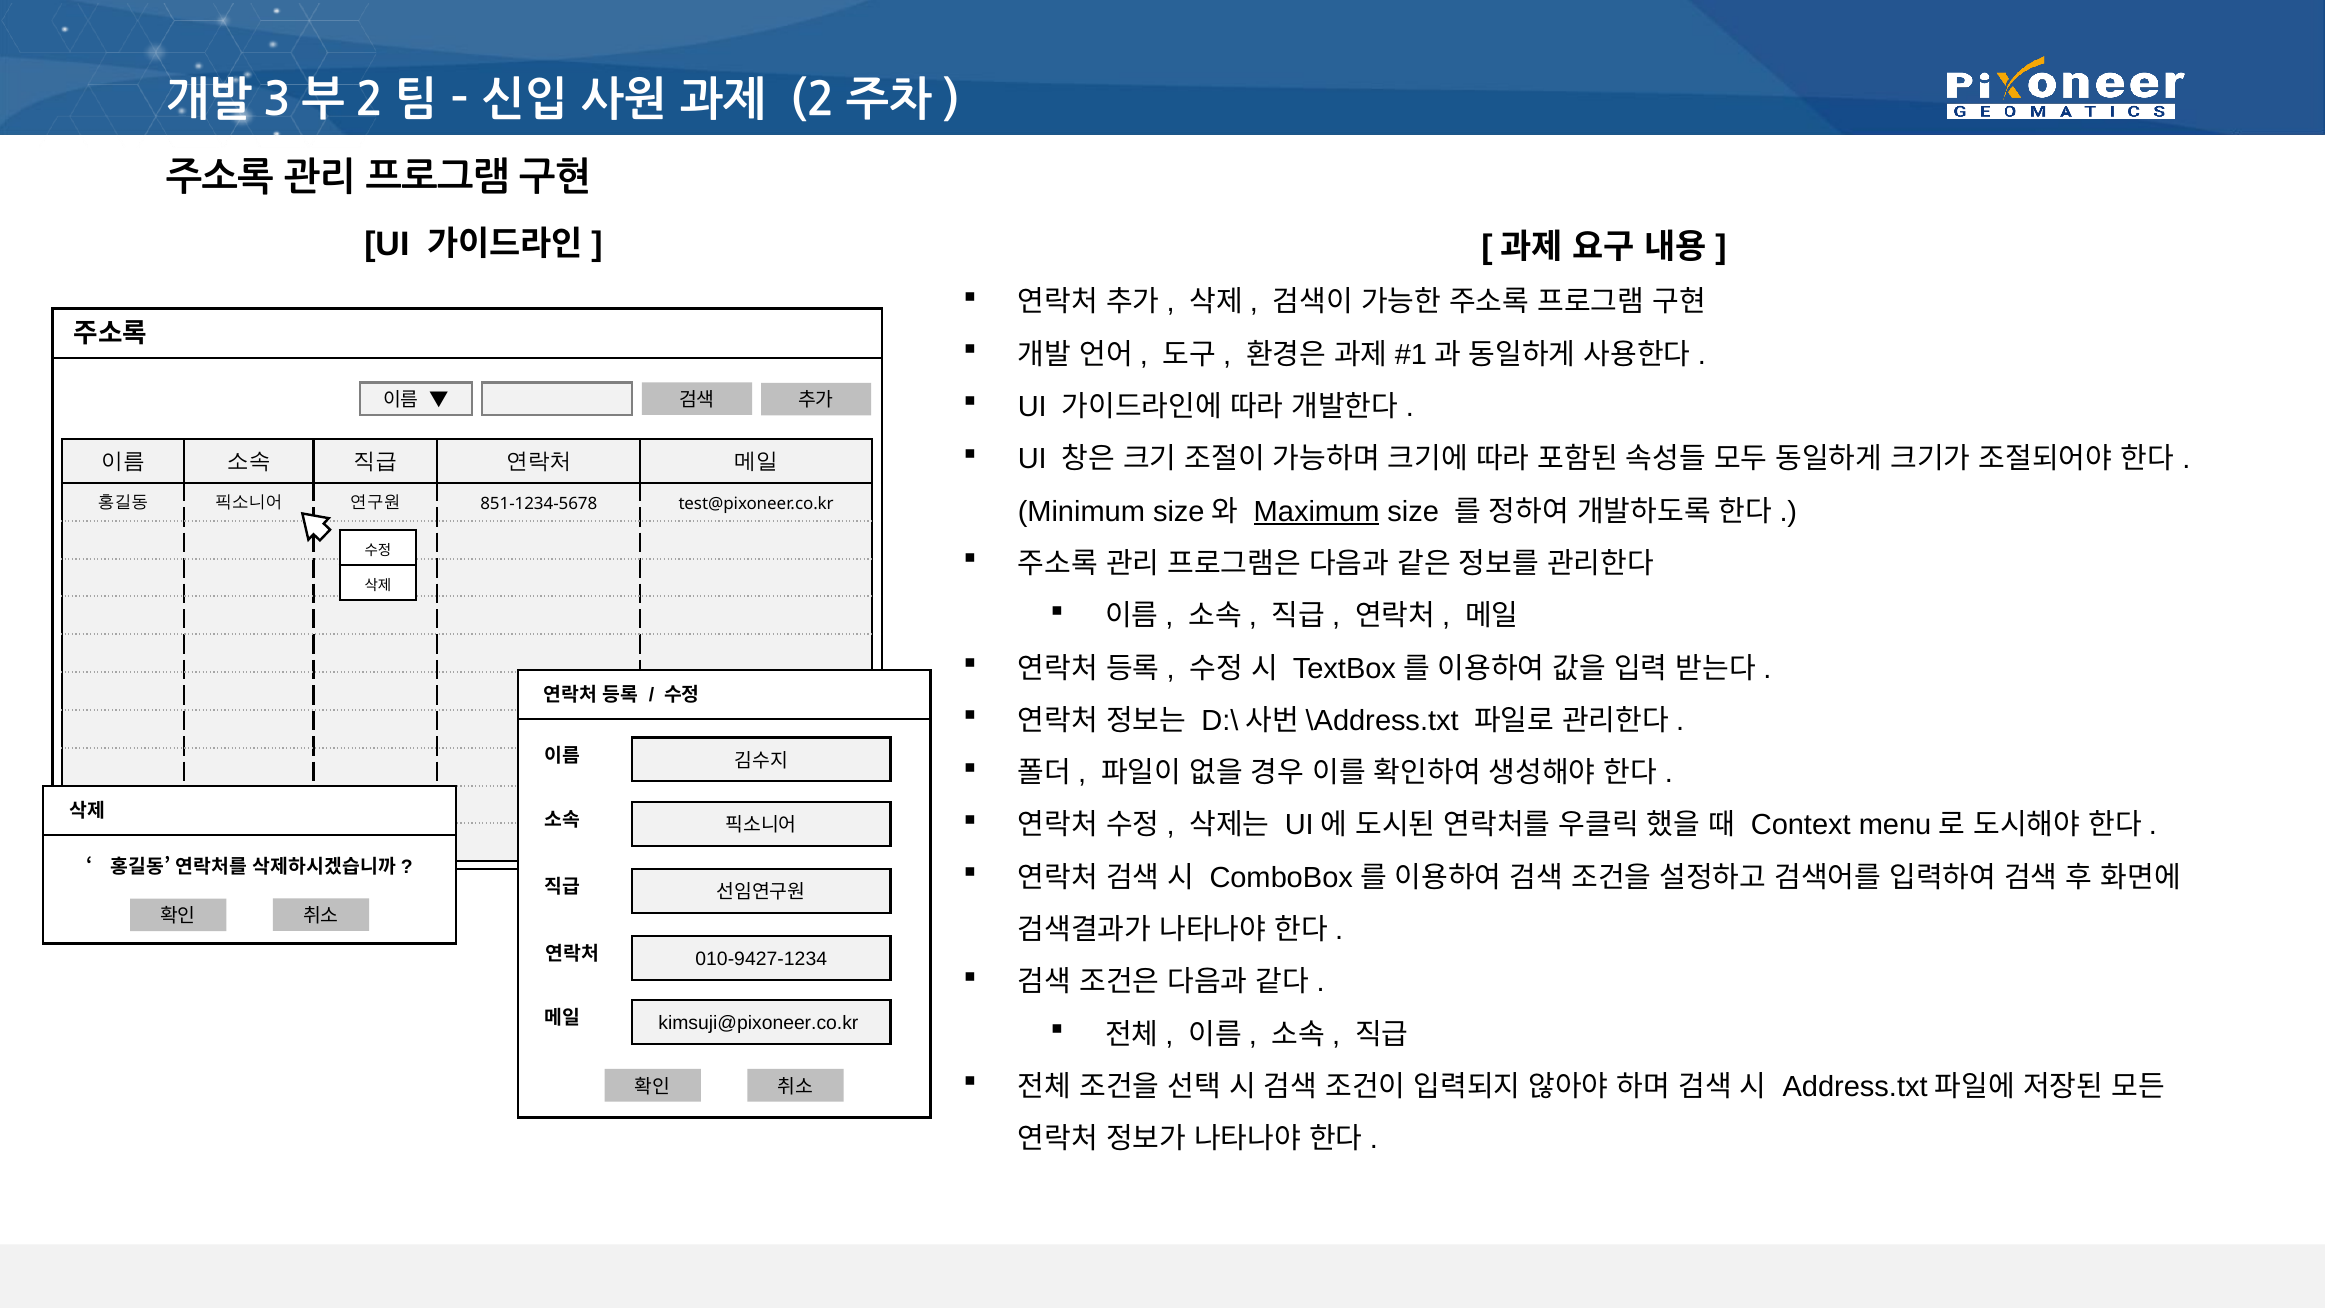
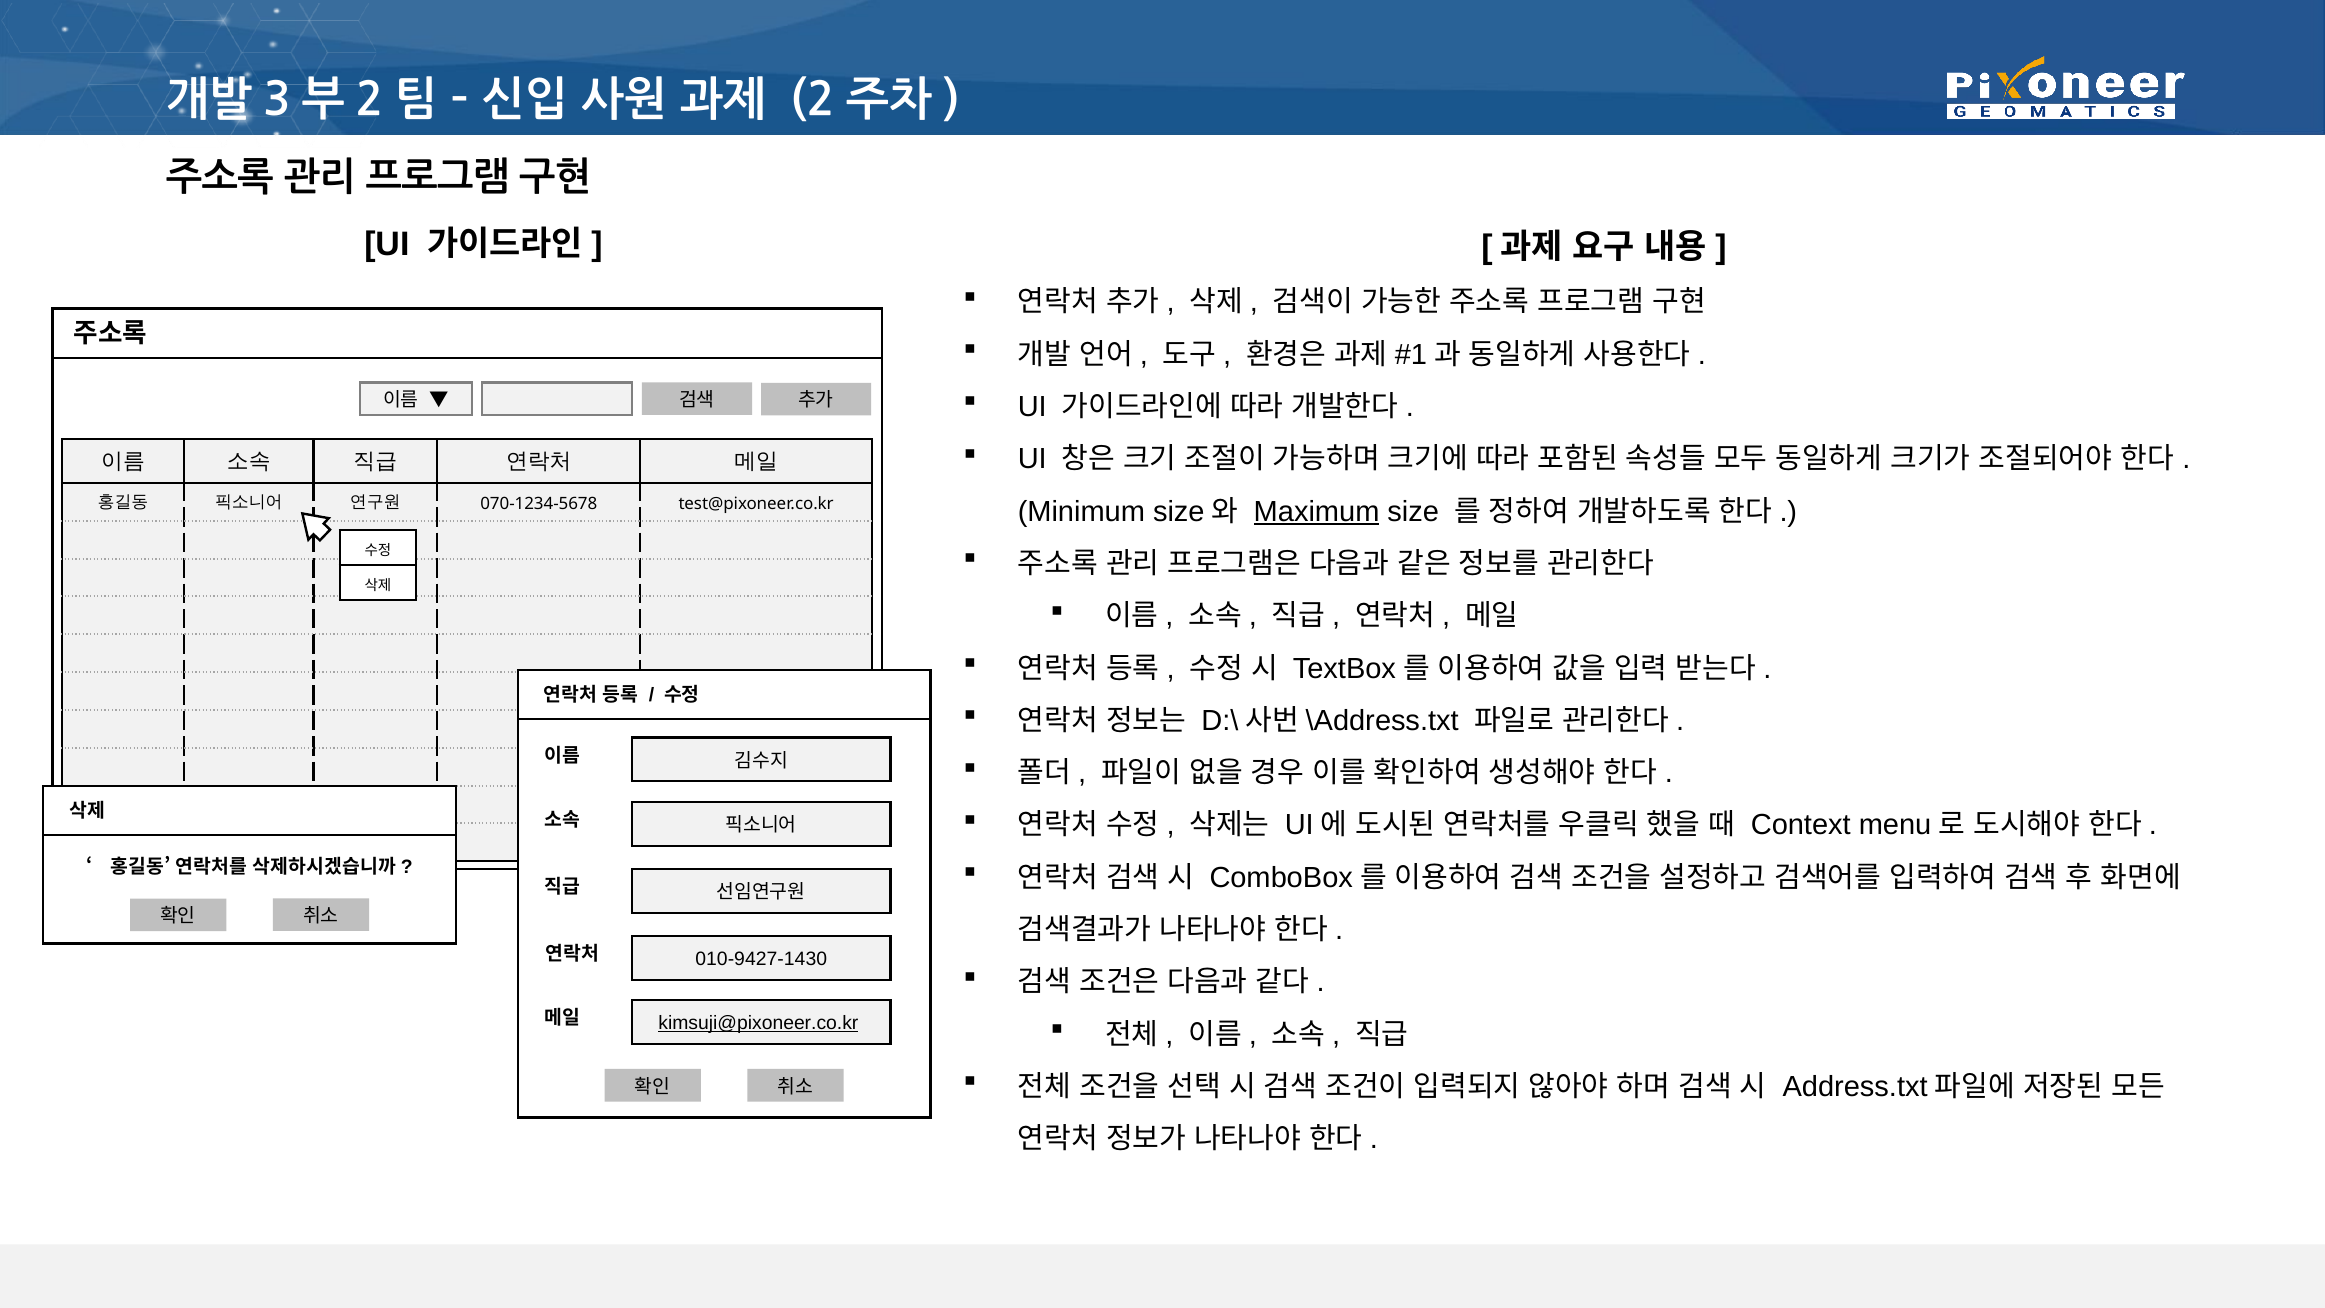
851-1234-5678: 851-1234-5678 -> 070-1234-5678
010-9427-1234: 010-9427-1234 -> 010-9427-1430
kimsuji@pixoneer.co.kr underline: none -> present
